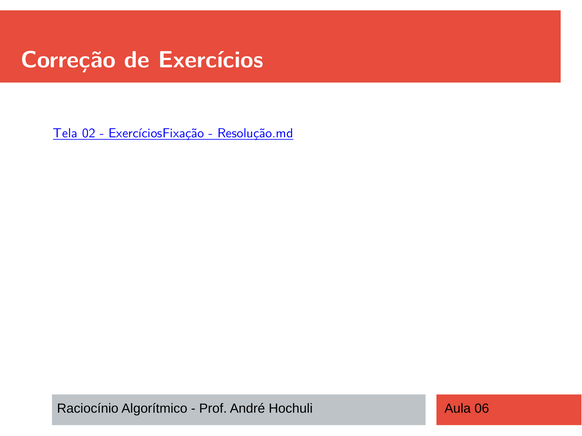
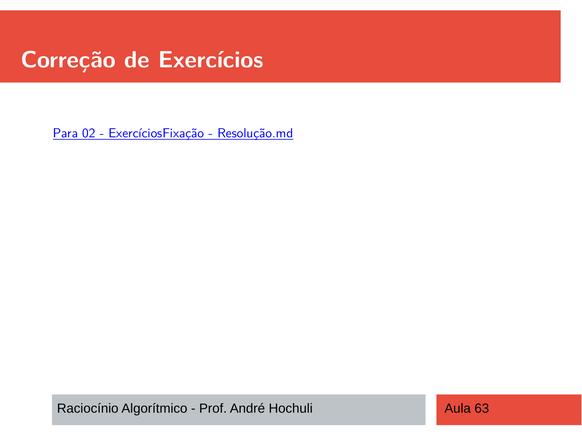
Tela: Tela -> Para
06: 06 -> 63
